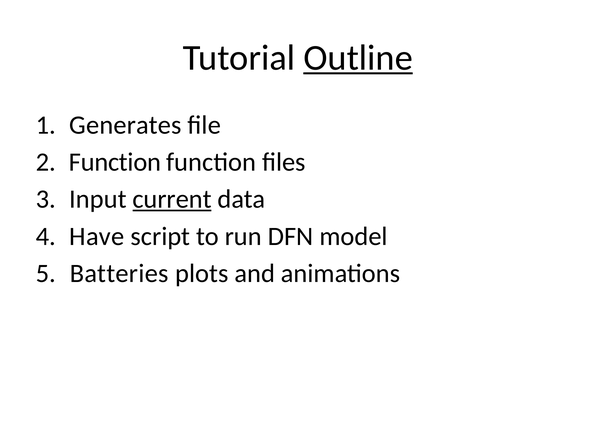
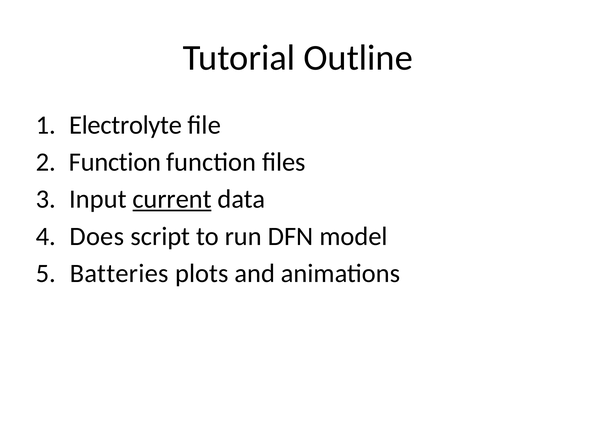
Outline underline: present -> none
Generates: Generates -> Electrolyte
Have: Have -> Does
